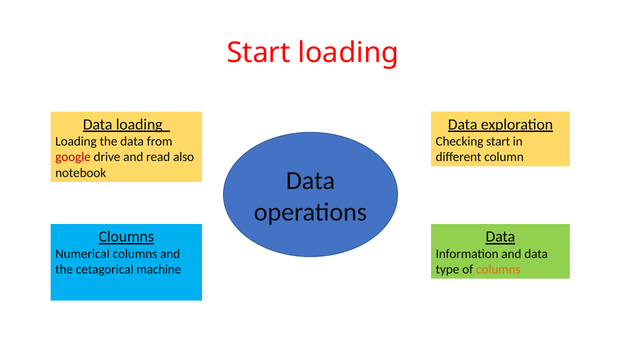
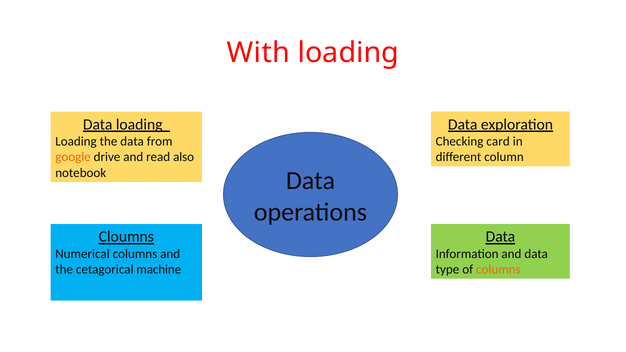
Start at (259, 53): Start -> With
Checking start: start -> card
google colour: red -> orange
